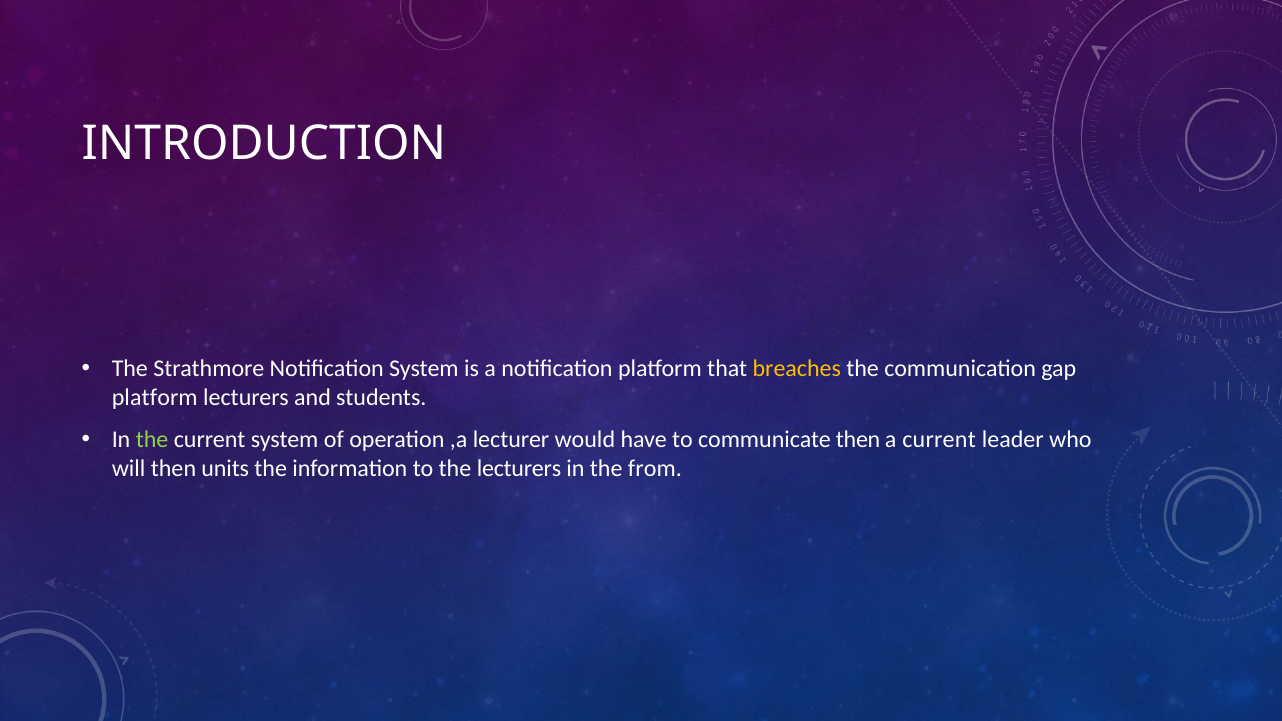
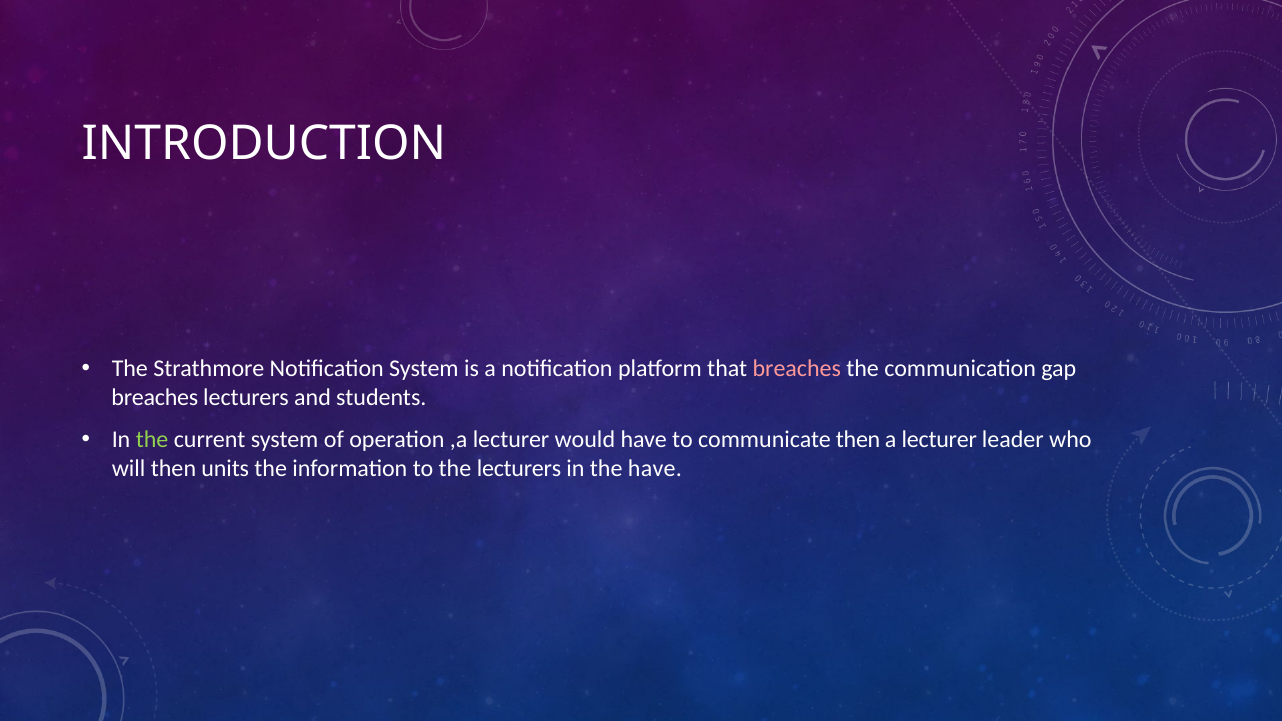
breaches at (797, 369) colour: yellow -> pink
platform at (155, 398): platform -> breaches
a current: current -> lecturer
the from: from -> have
